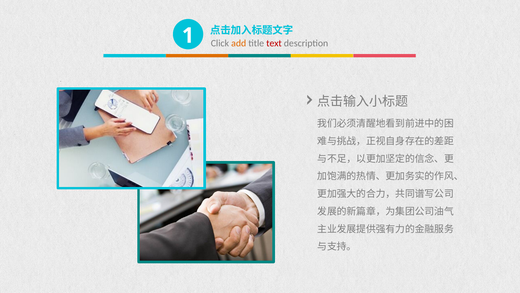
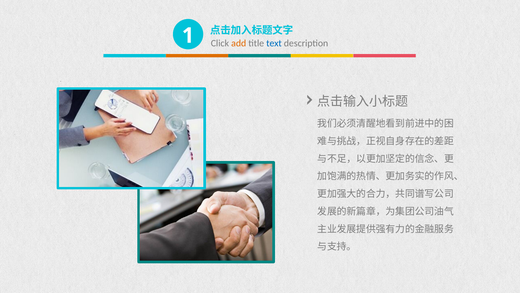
text colour: red -> blue
